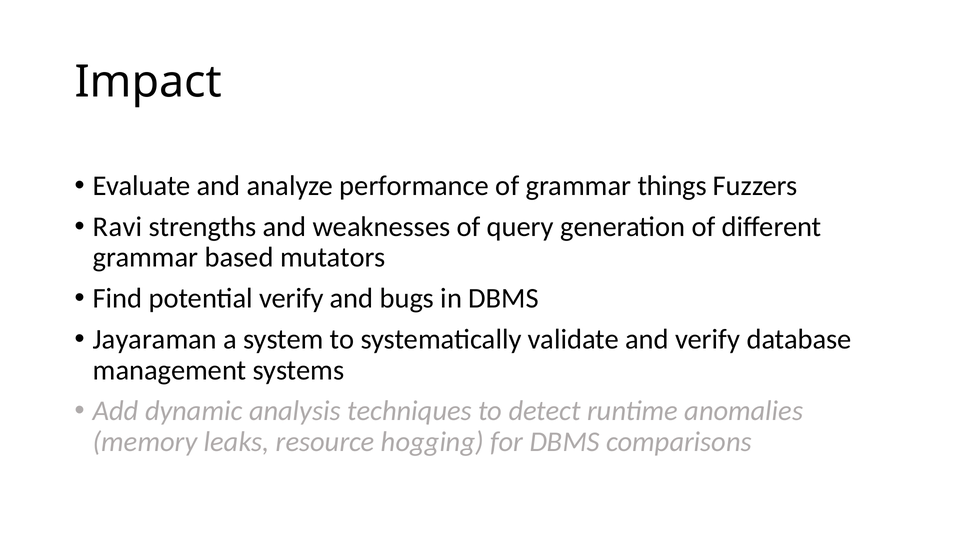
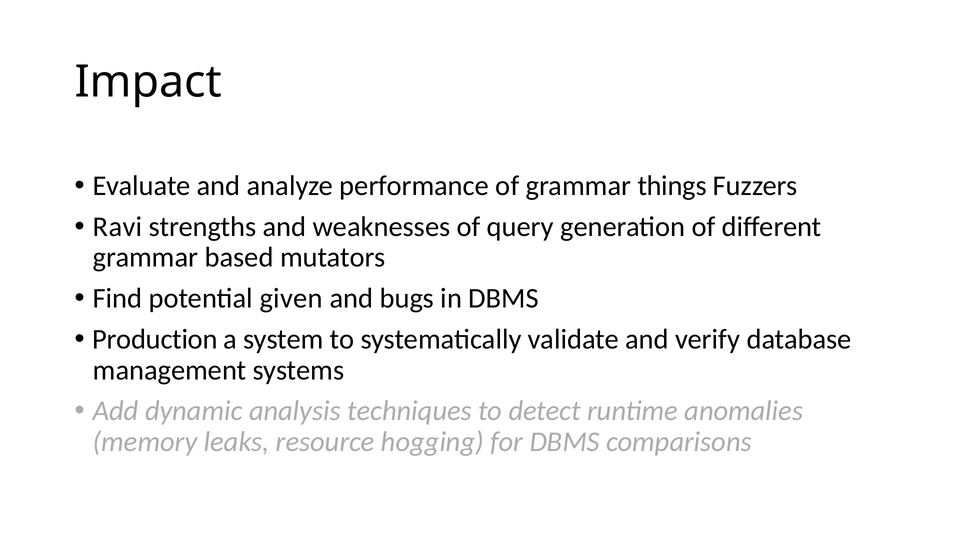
potential verify: verify -> given
Jayaraman: Jayaraman -> Production
